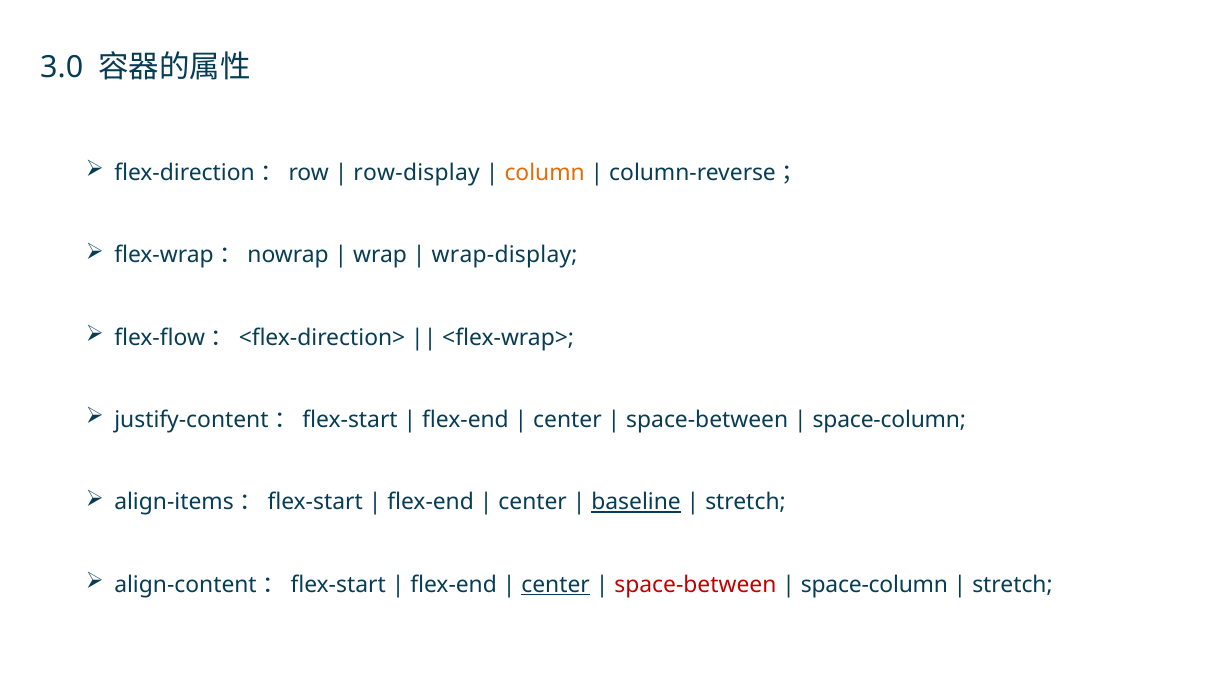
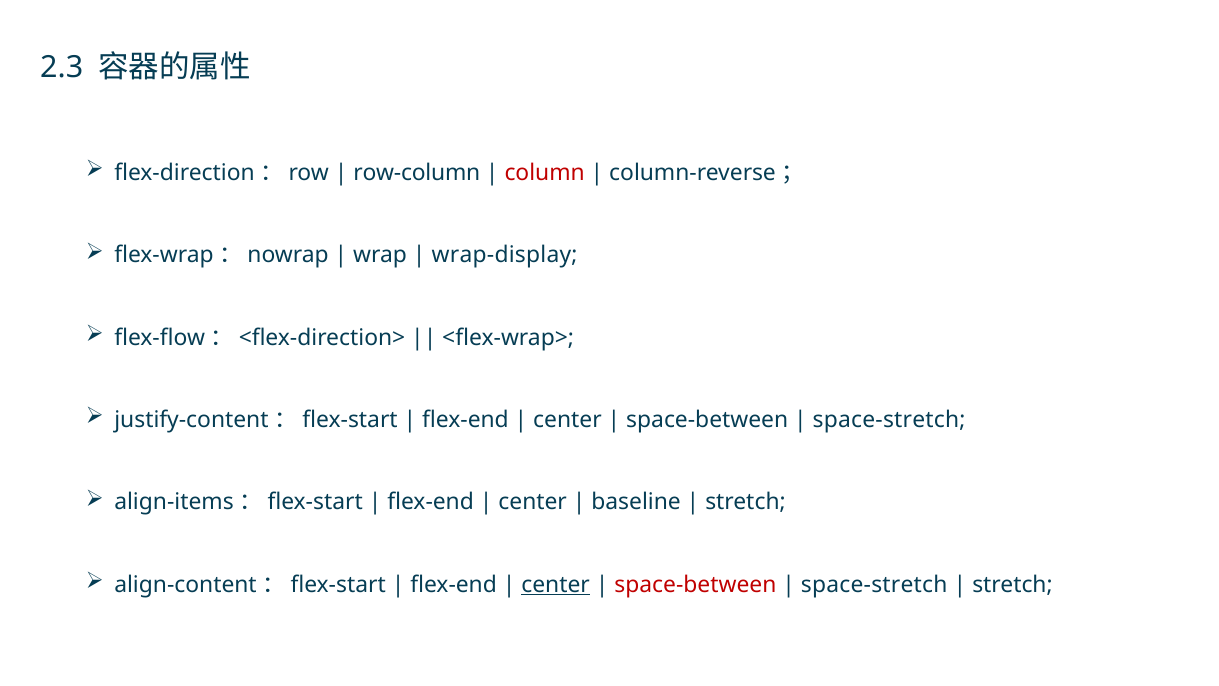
3.0: 3.0 -> 2.3
row-display: row-display -> row-column
column colour: orange -> red
space-column at (889, 420): space-column -> space-stretch
baseline underline: present -> none
space-column at (874, 584): space-column -> space-stretch
